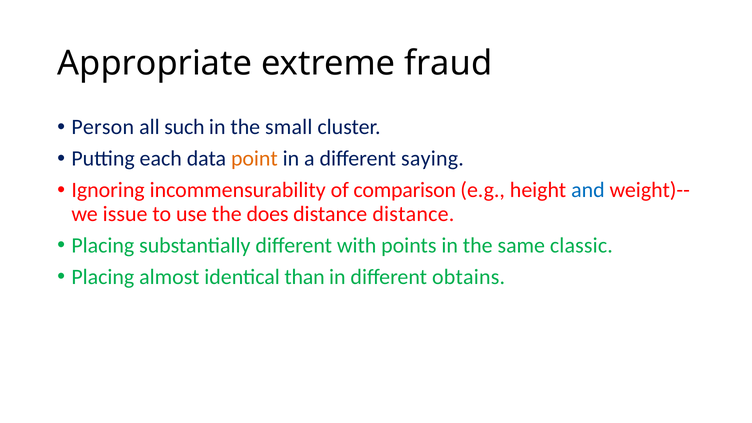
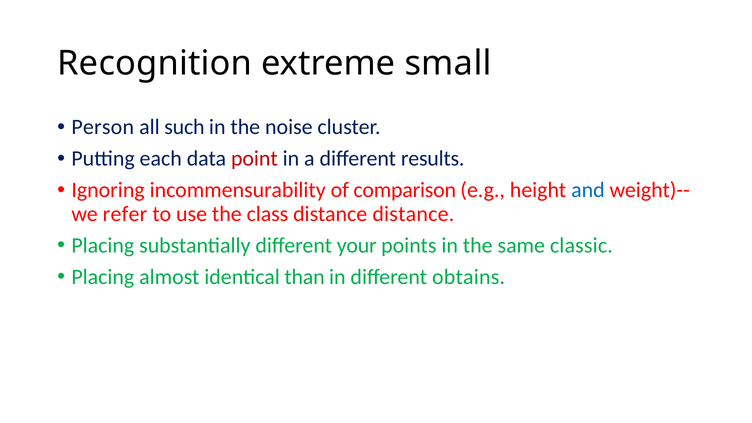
Appropriate: Appropriate -> Recognition
fraud: fraud -> small
small: small -> noise
point colour: orange -> red
saying: saying -> results
issue: issue -> refer
does: does -> class
with: with -> your
